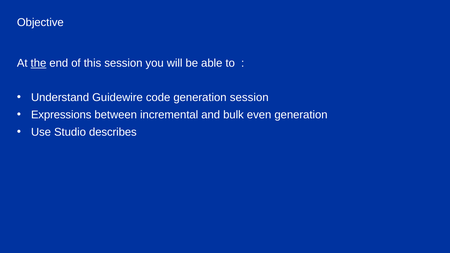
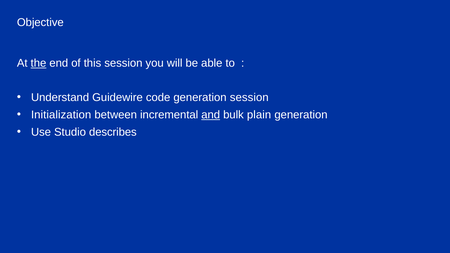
Expressions: Expressions -> Initialization
and underline: none -> present
even: even -> plain
